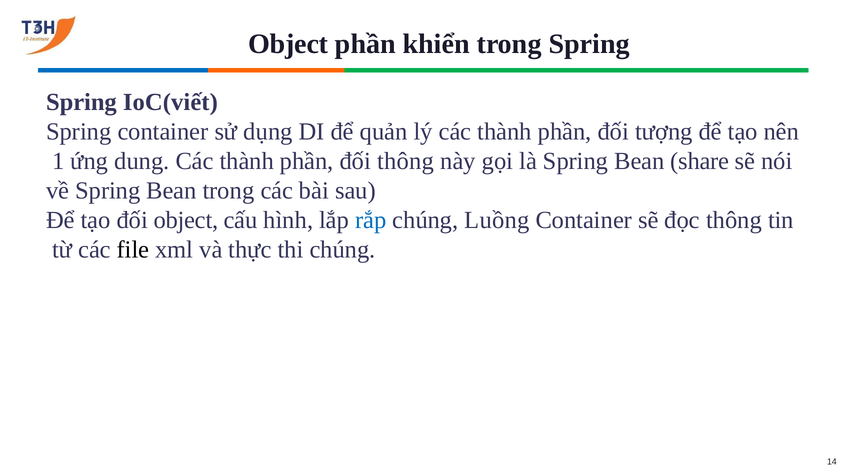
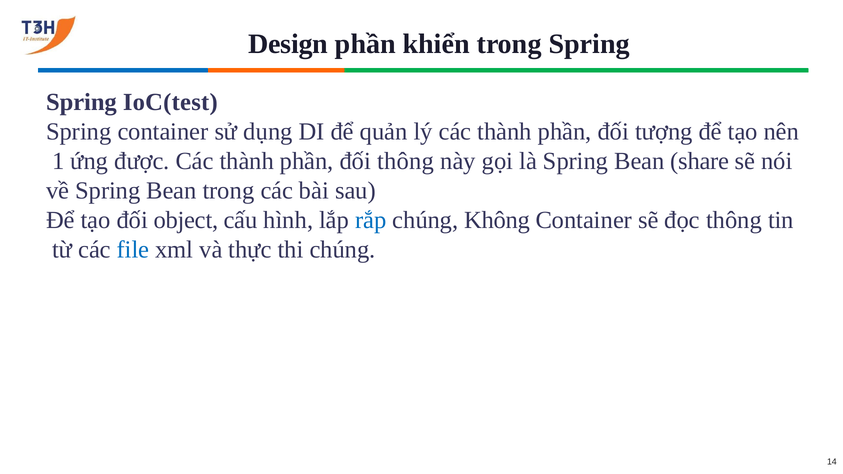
Object at (288, 44): Object -> Design
IoC(viết: IoC(viết -> IoC(test
dung: dung -> được
Luồng: Luồng -> Không
file colour: black -> blue
